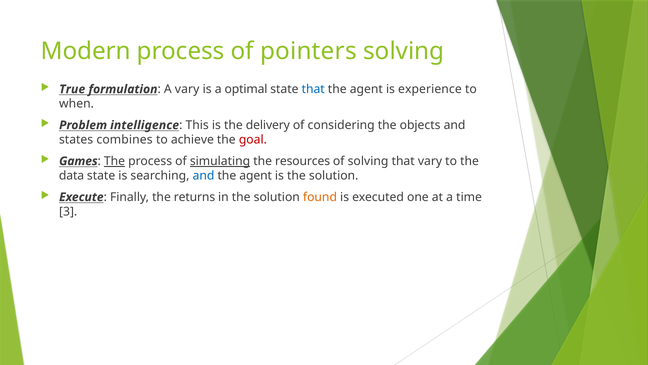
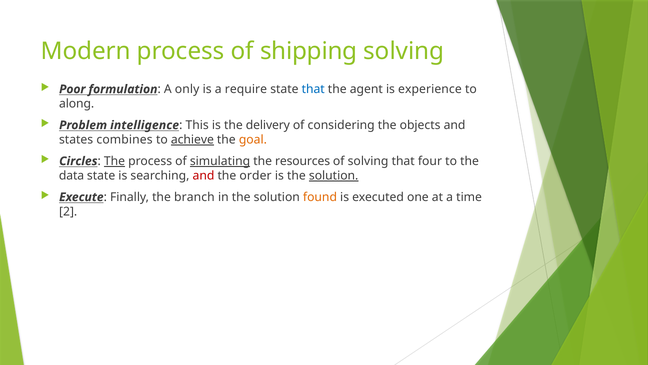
pointers: pointers -> shipping
True: True -> Poor
A vary: vary -> only
optimal: optimal -> require
when: when -> along
achieve underline: none -> present
goal colour: red -> orange
Games: Games -> Circles
that vary: vary -> four
and at (203, 176) colour: blue -> red
agent at (256, 176): agent -> order
solution at (334, 176) underline: none -> present
returns: returns -> branch
3: 3 -> 2
